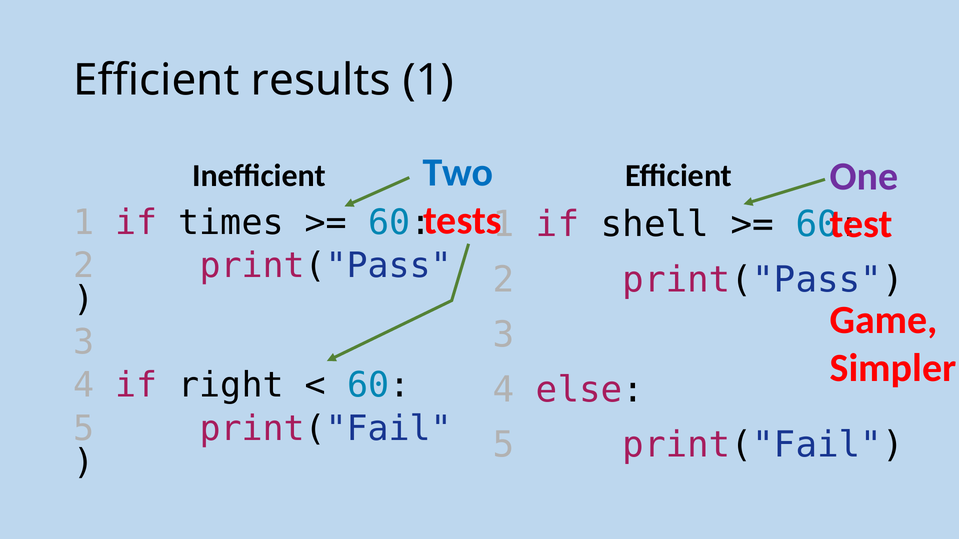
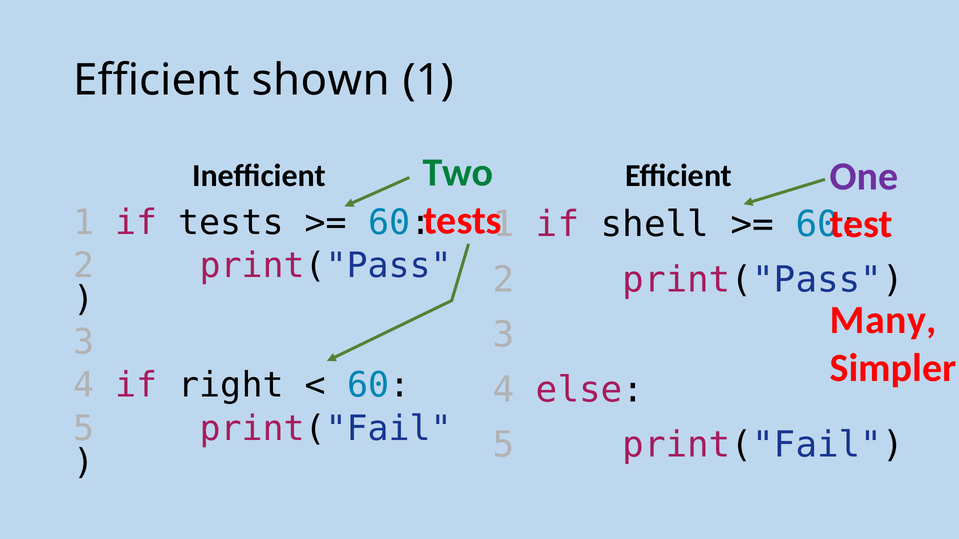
results: results -> shown
Two colour: blue -> green
if times: times -> tests
Game: Game -> Many
